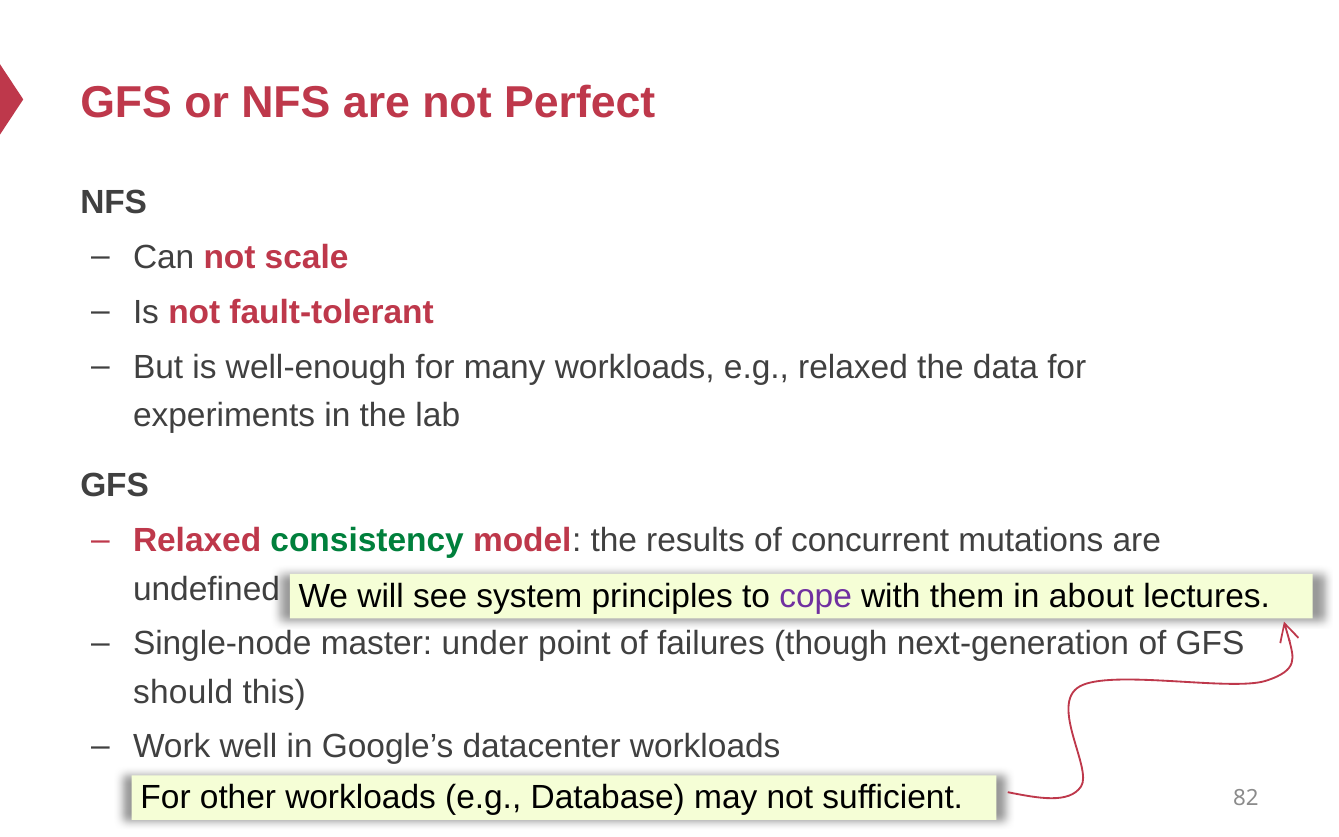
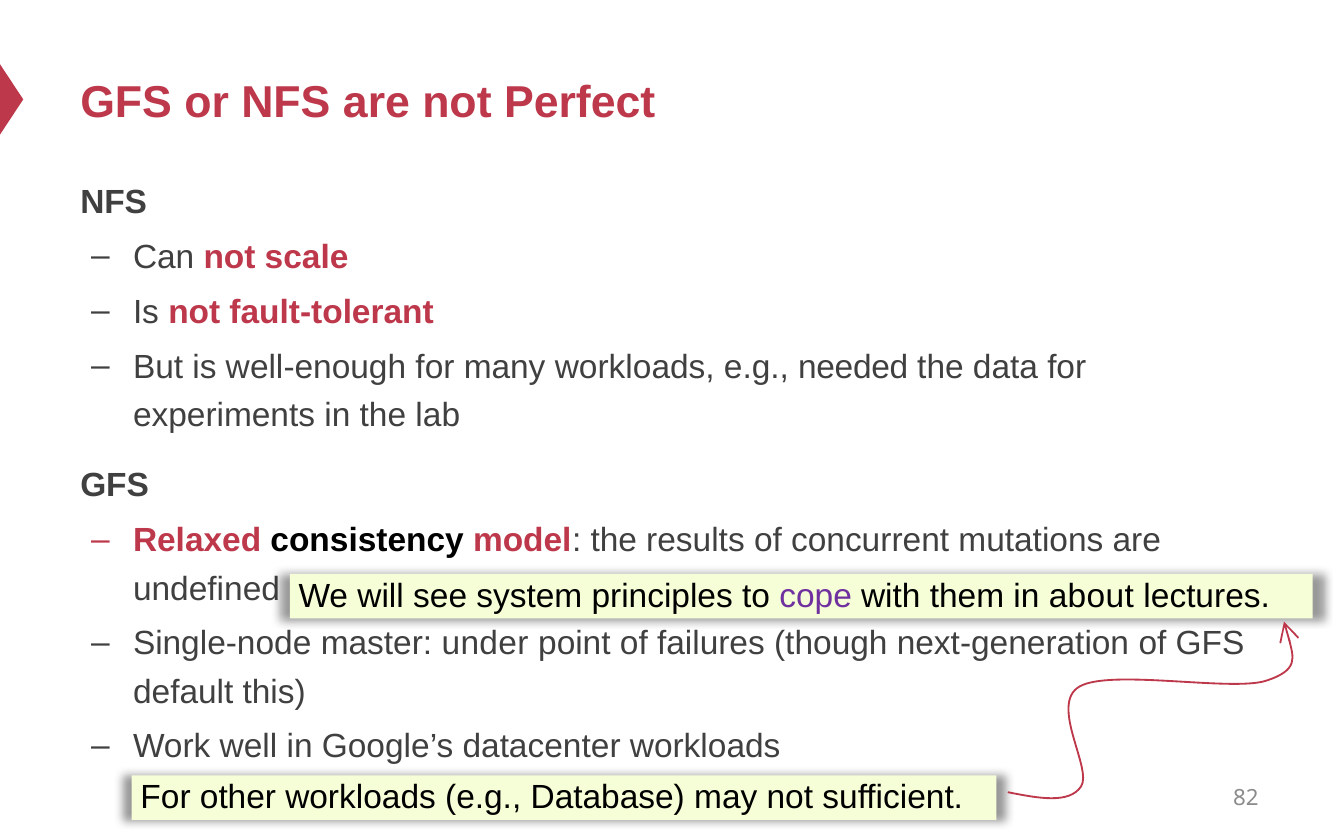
e.g relaxed: relaxed -> needed
consistency colour: green -> black
should: should -> default
